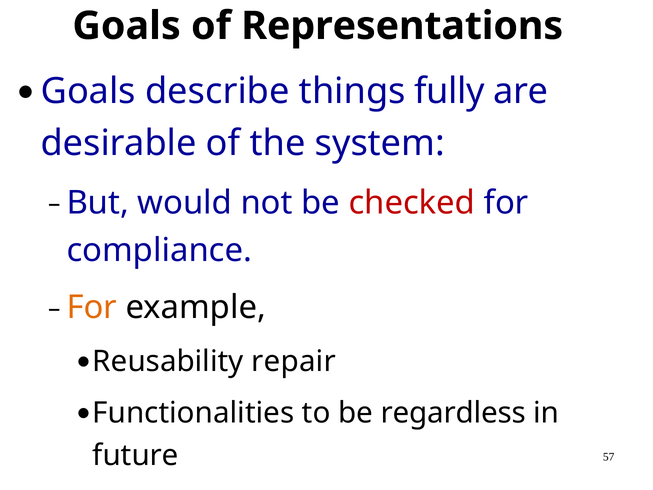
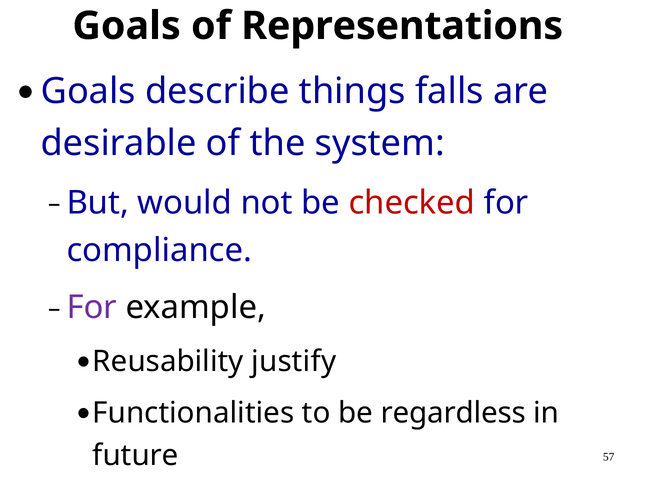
fully: fully -> falls
For at (92, 307) colour: orange -> purple
repair: repair -> justify
